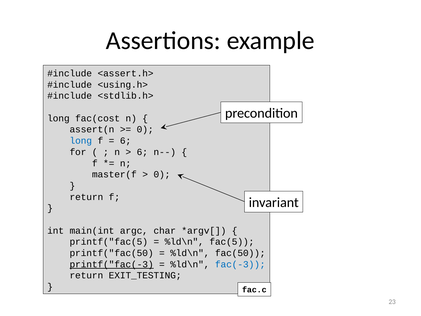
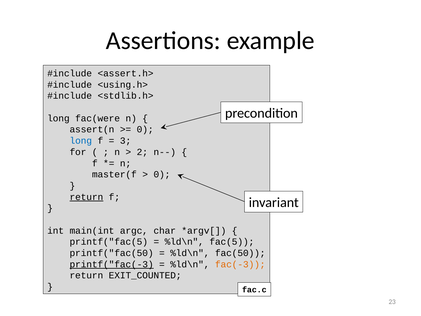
fac(cost: fac(cost -> fac(were
6 at (126, 141): 6 -> 3
6 at (142, 152): 6 -> 2
return at (86, 197) underline: none -> present
fac(-3 colour: blue -> orange
EXIT_TESTING: EXIT_TESTING -> EXIT_COUNTED
